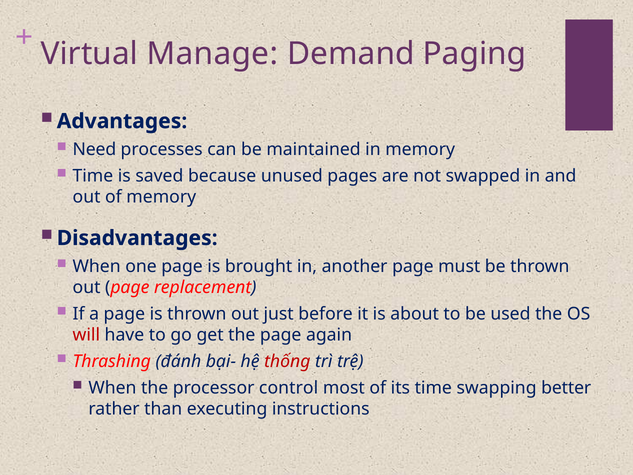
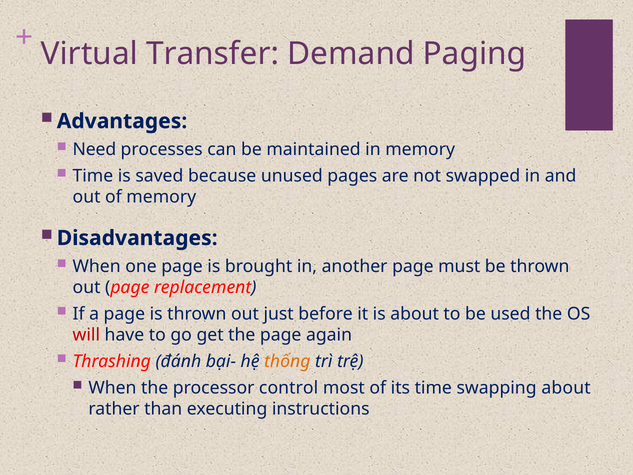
Manage: Manage -> Transfer
thống colour: red -> orange
swapping better: better -> about
